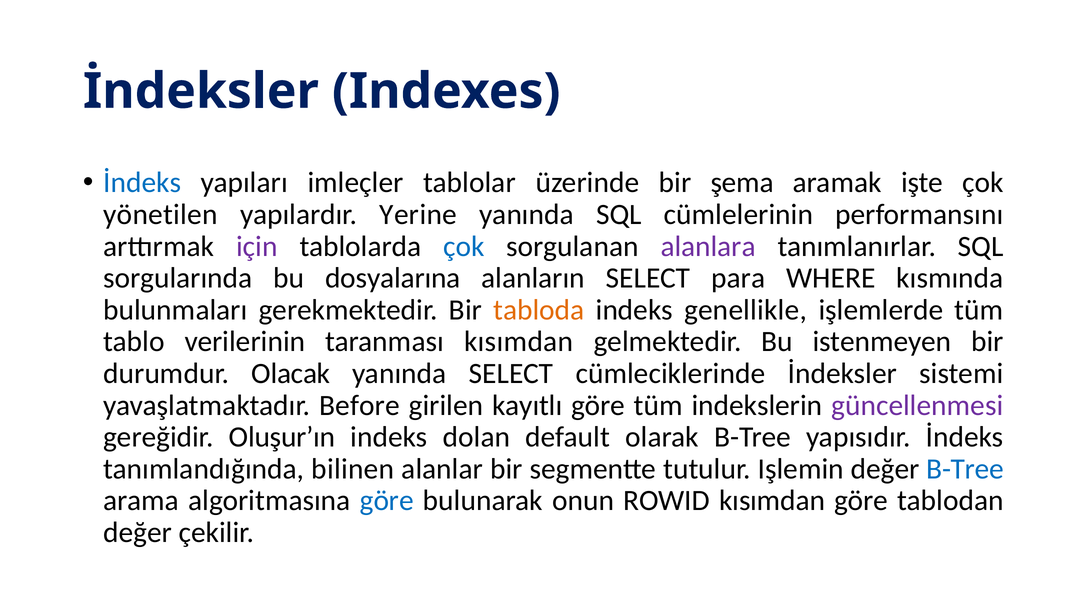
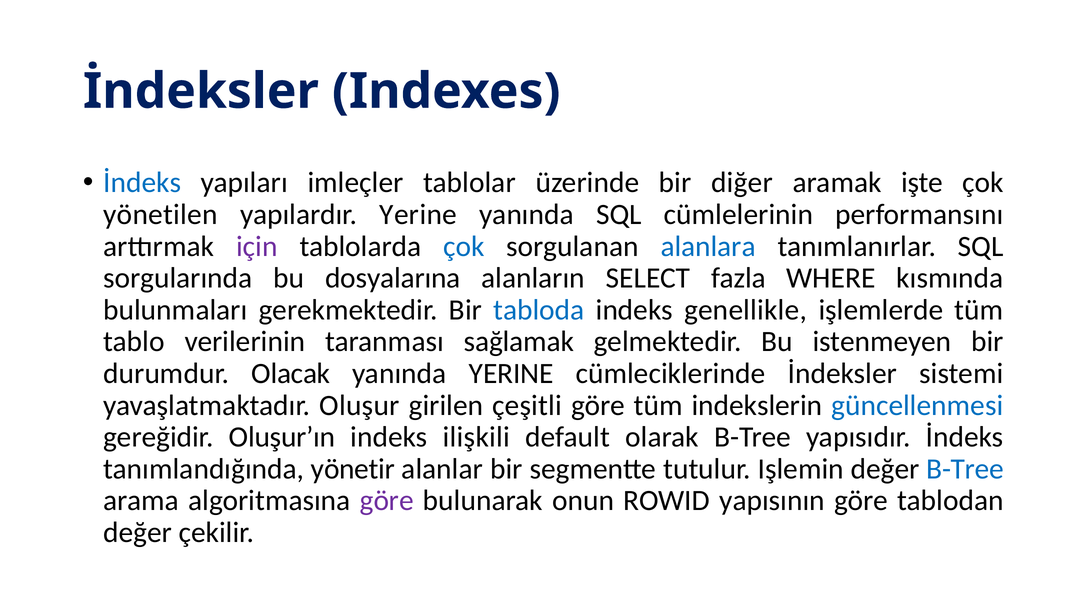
şema: şema -> diğer
alanlara colour: purple -> blue
para: para -> fazla
tabloda colour: orange -> blue
taranması kısımdan: kısımdan -> sağlamak
yanında SELECT: SELECT -> YERINE
Before: Before -> Oluşur
kayıtlı: kayıtlı -> çeşitli
güncellenmesi colour: purple -> blue
dolan: dolan -> ilişkili
bilinen: bilinen -> yönetir
göre at (387, 501) colour: blue -> purple
ROWID kısımdan: kısımdan -> yapısının
